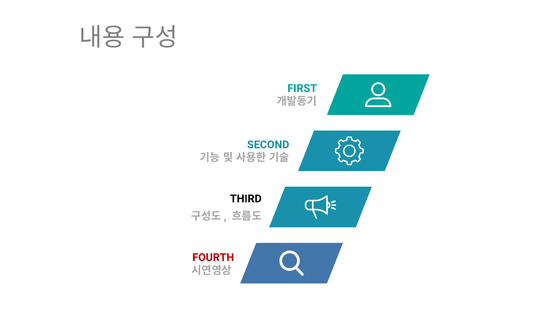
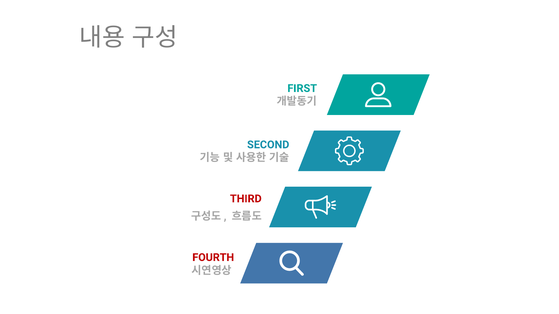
THIRD colour: black -> red
